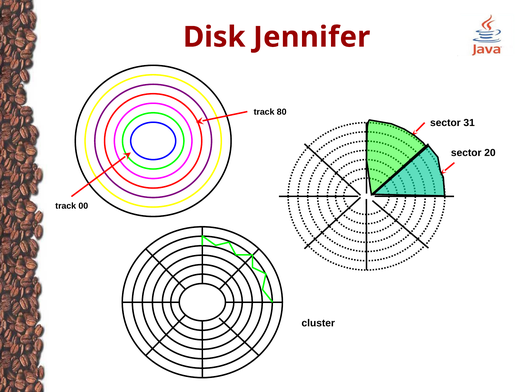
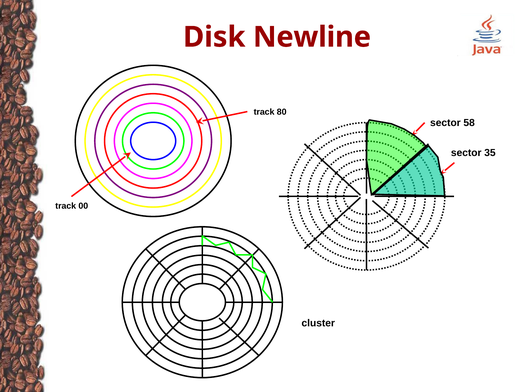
Jennifer: Jennifer -> Newline
31: 31 -> 58
20: 20 -> 35
